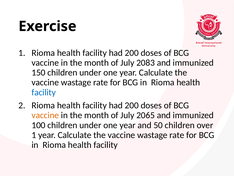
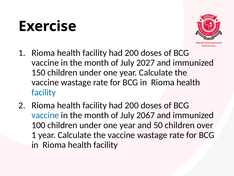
2083: 2083 -> 2027
vaccine at (45, 115) colour: orange -> blue
2065: 2065 -> 2067
